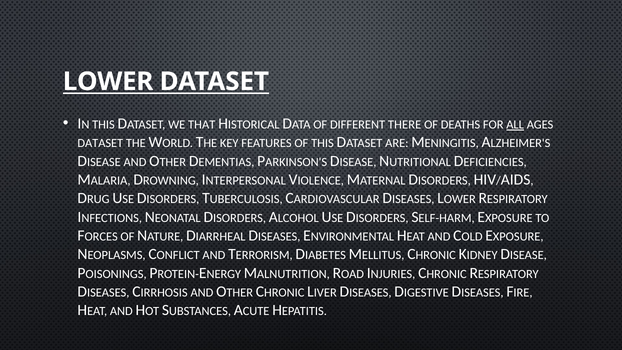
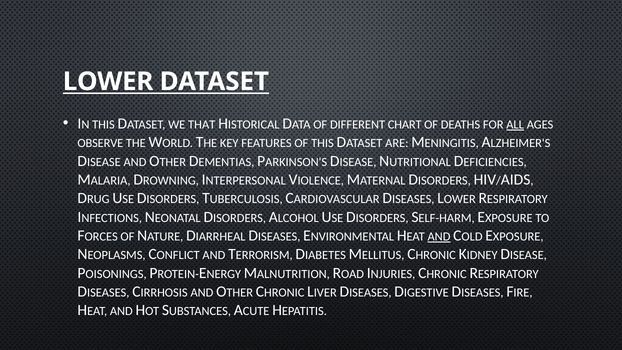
THERE: THERE -> CHART
DATASET at (100, 143): DATASET -> OBSERVE
AND at (439, 237) underline: none -> present
